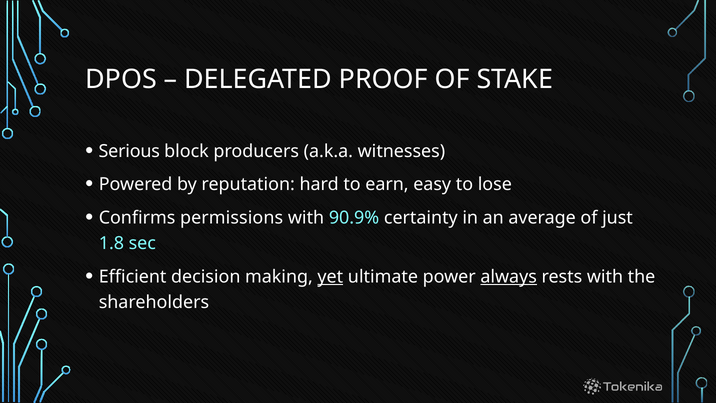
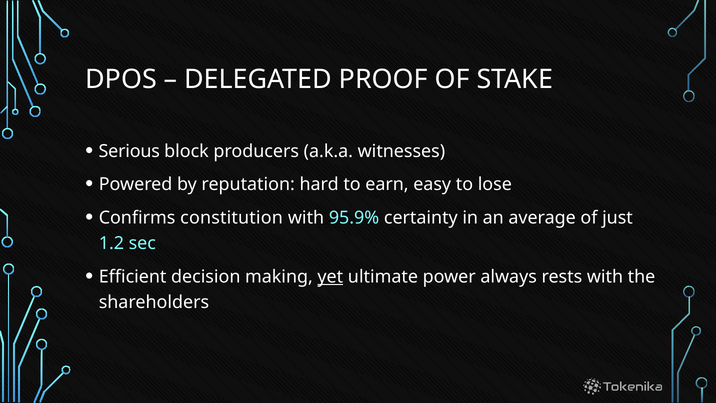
permissions: permissions -> constitution
90.9%: 90.9% -> 95.9%
1.8: 1.8 -> 1.2
always underline: present -> none
